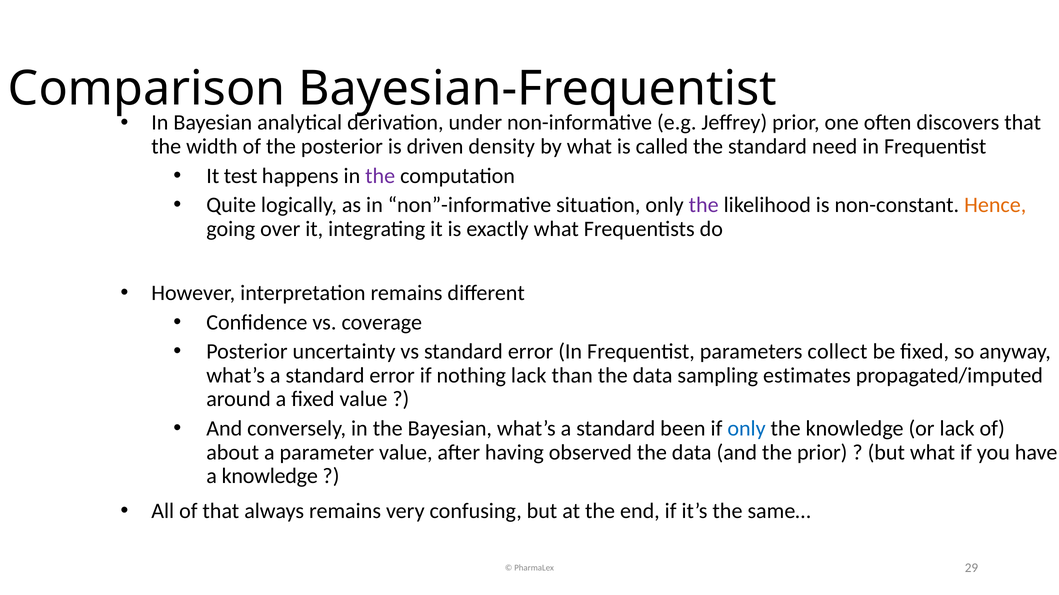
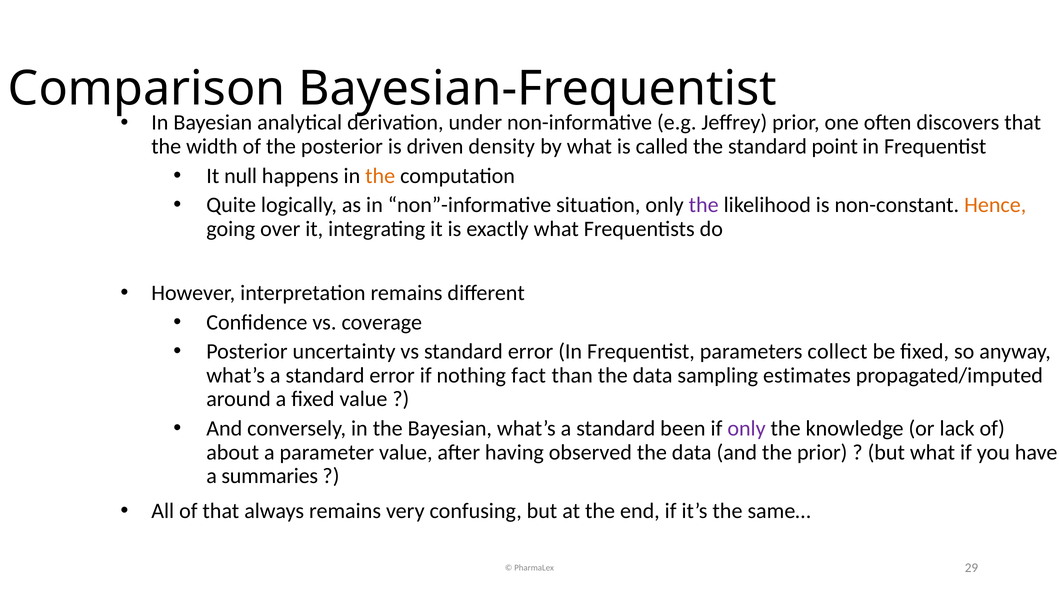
need: need -> point
test: test -> null
the at (380, 176) colour: purple -> orange
nothing lack: lack -> fact
only at (747, 429) colour: blue -> purple
a knowledge: knowledge -> summaries
